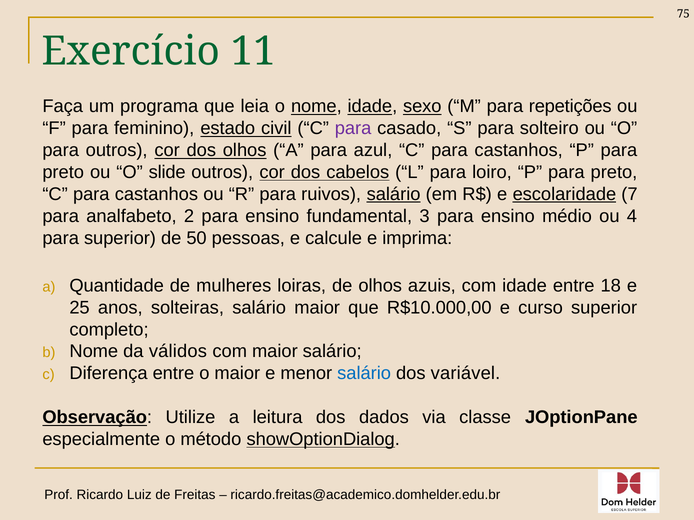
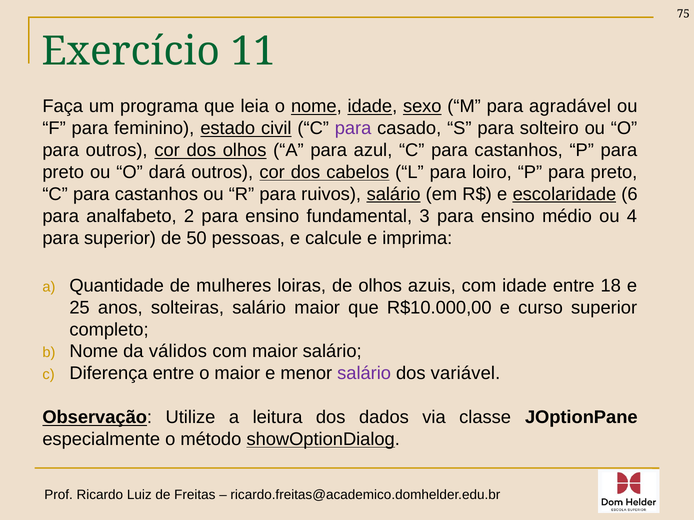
repetições: repetições -> agradável
slide: slide -> dará
7: 7 -> 6
salário at (364, 374) colour: blue -> purple
